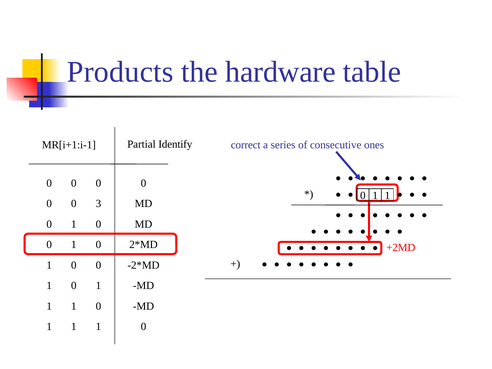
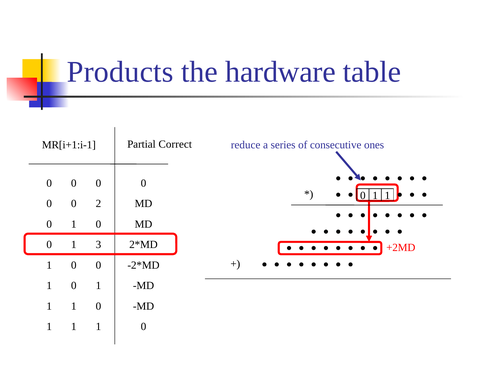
Identify: Identify -> Correct
correct: correct -> reduce
3: 3 -> 2
0 at (98, 245): 0 -> 3
